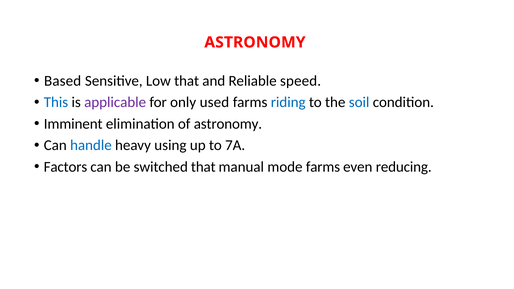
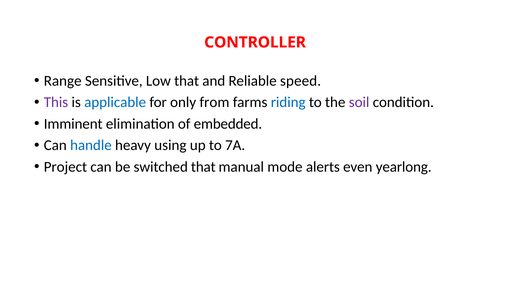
ASTRONOMY at (255, 42): ASTRONOMY -> CONTROLLER
Based: Based -> Range
This colour: blue -> purple
applicable colour: purple -> blue
used: used -> from
soil colour: blue -> purple
of astronomy: astronomy -> embedded
Factors: Factors -> Project
mode farms: farms -> alerts
reducing: reducing -> yearlong
